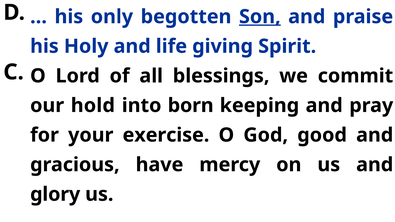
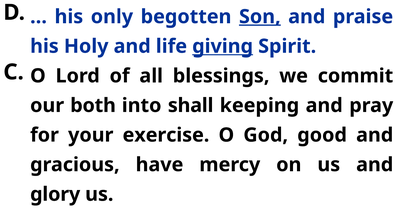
giving underline: none -> present
hold: hold -> both
born: born -> shall
